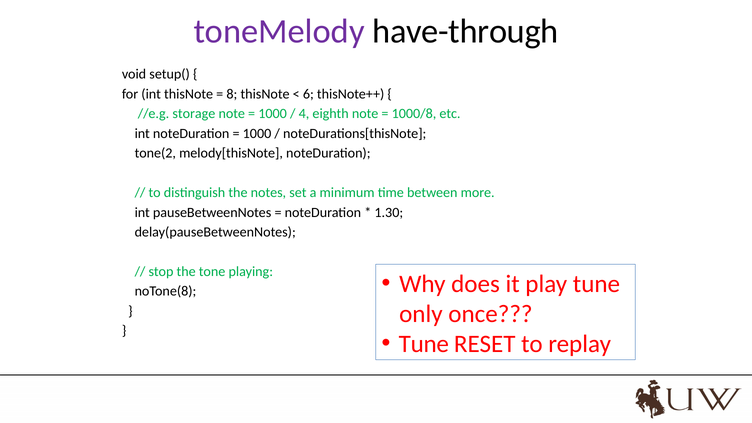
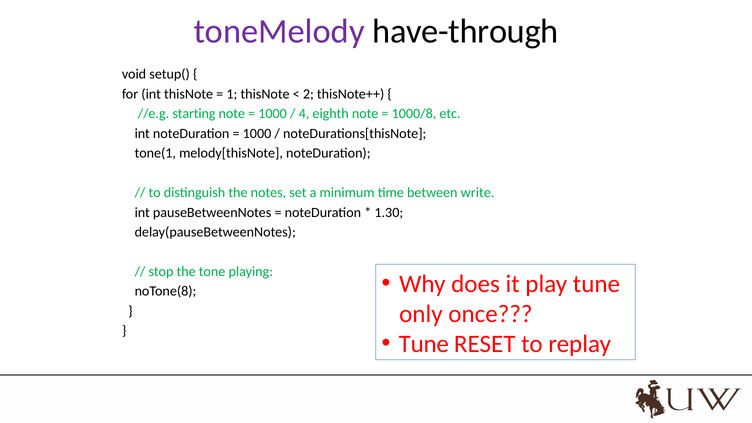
8: 8 -> 1
6: 6 -> 2
storage: storage -> starting
tone(2: tone(2 -> tone(1
more: more -> write
